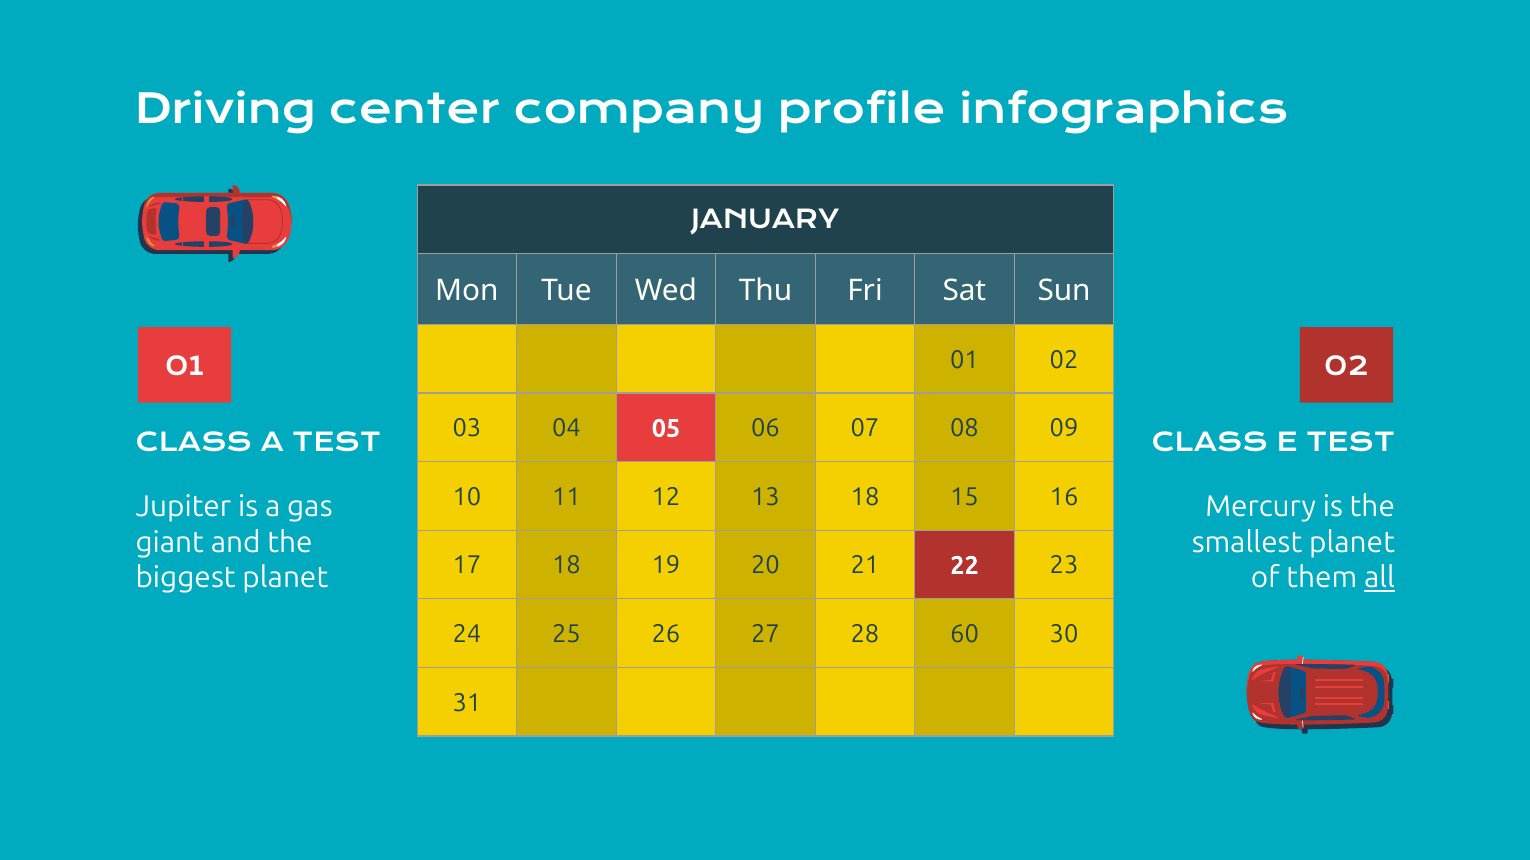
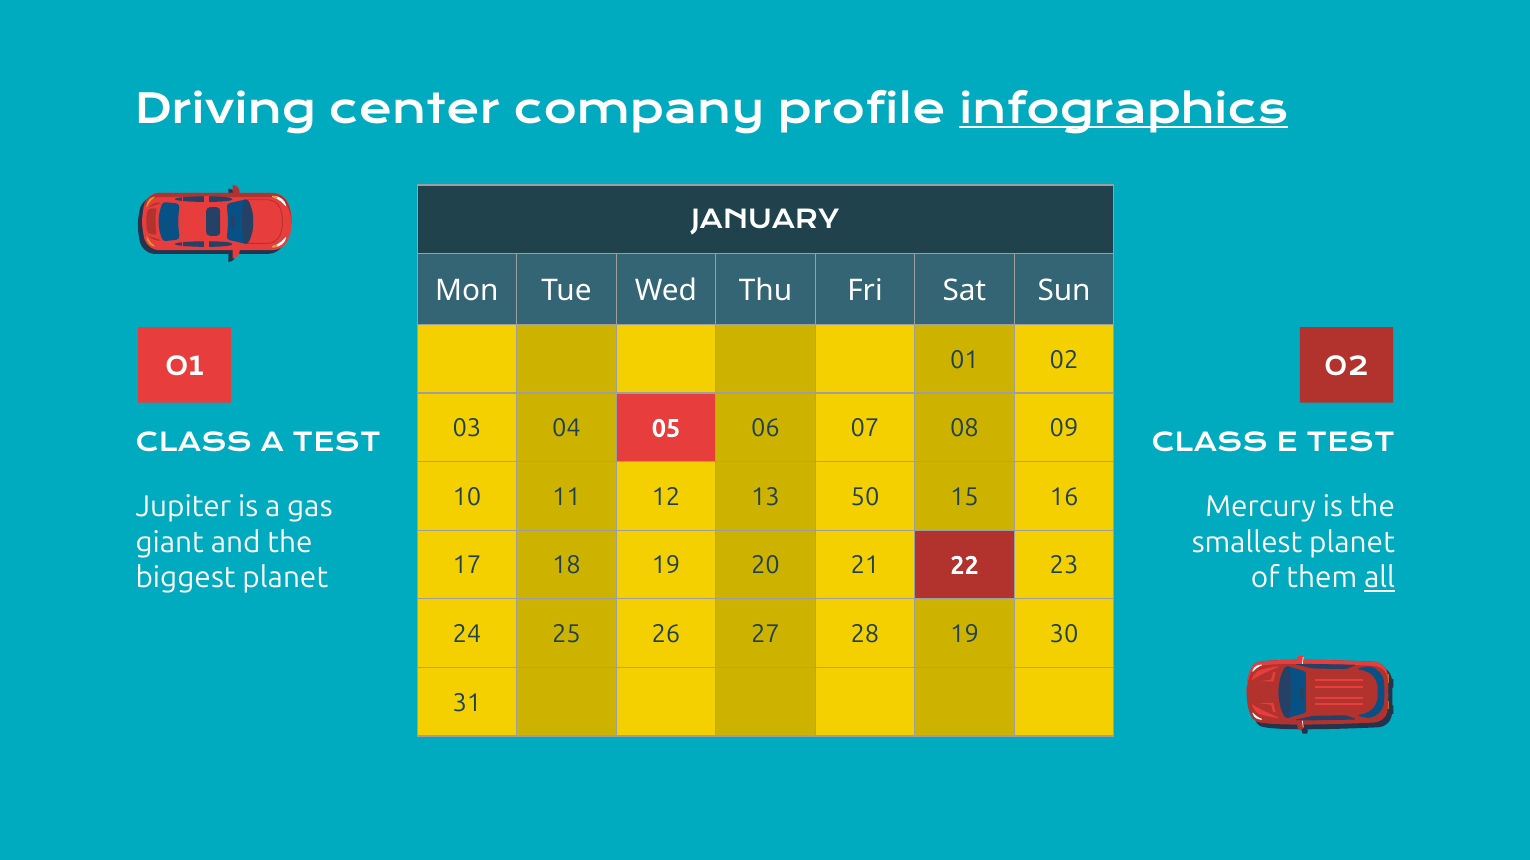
infographics underline: none -> present
13 18: 18 -> 50
28 60: 60 -> 19
